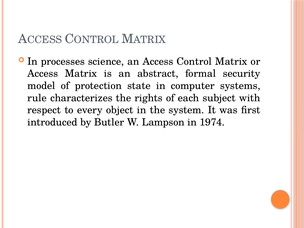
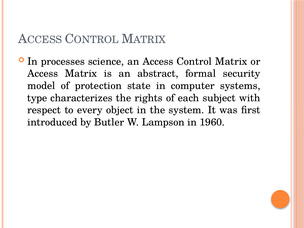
rule: rule -> type
1974: 1974 -> 1960
